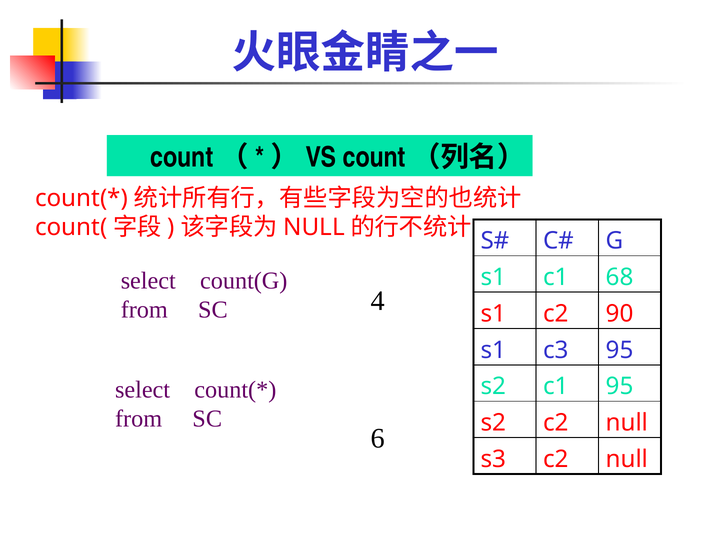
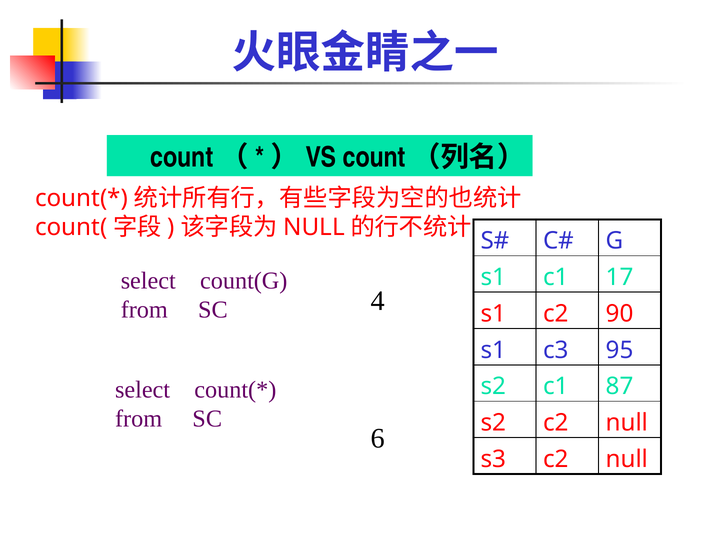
68: 68 -> 17
c1 95: 95 -> 87
